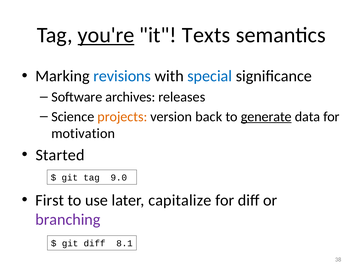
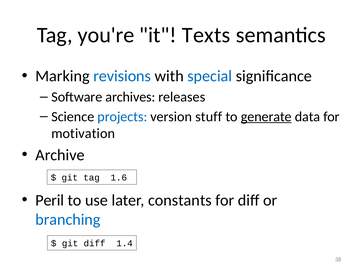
you're underline: present -> none
projects colour: orange -> blue
back: back -> stuff
Started: Started -> Archive
9.0: 9.0 -> 1.6
First: First -> Peril
capitalize: capitalize -> constants
branching colour: purple -> blue
8.1: 8.1 -> 1.4
